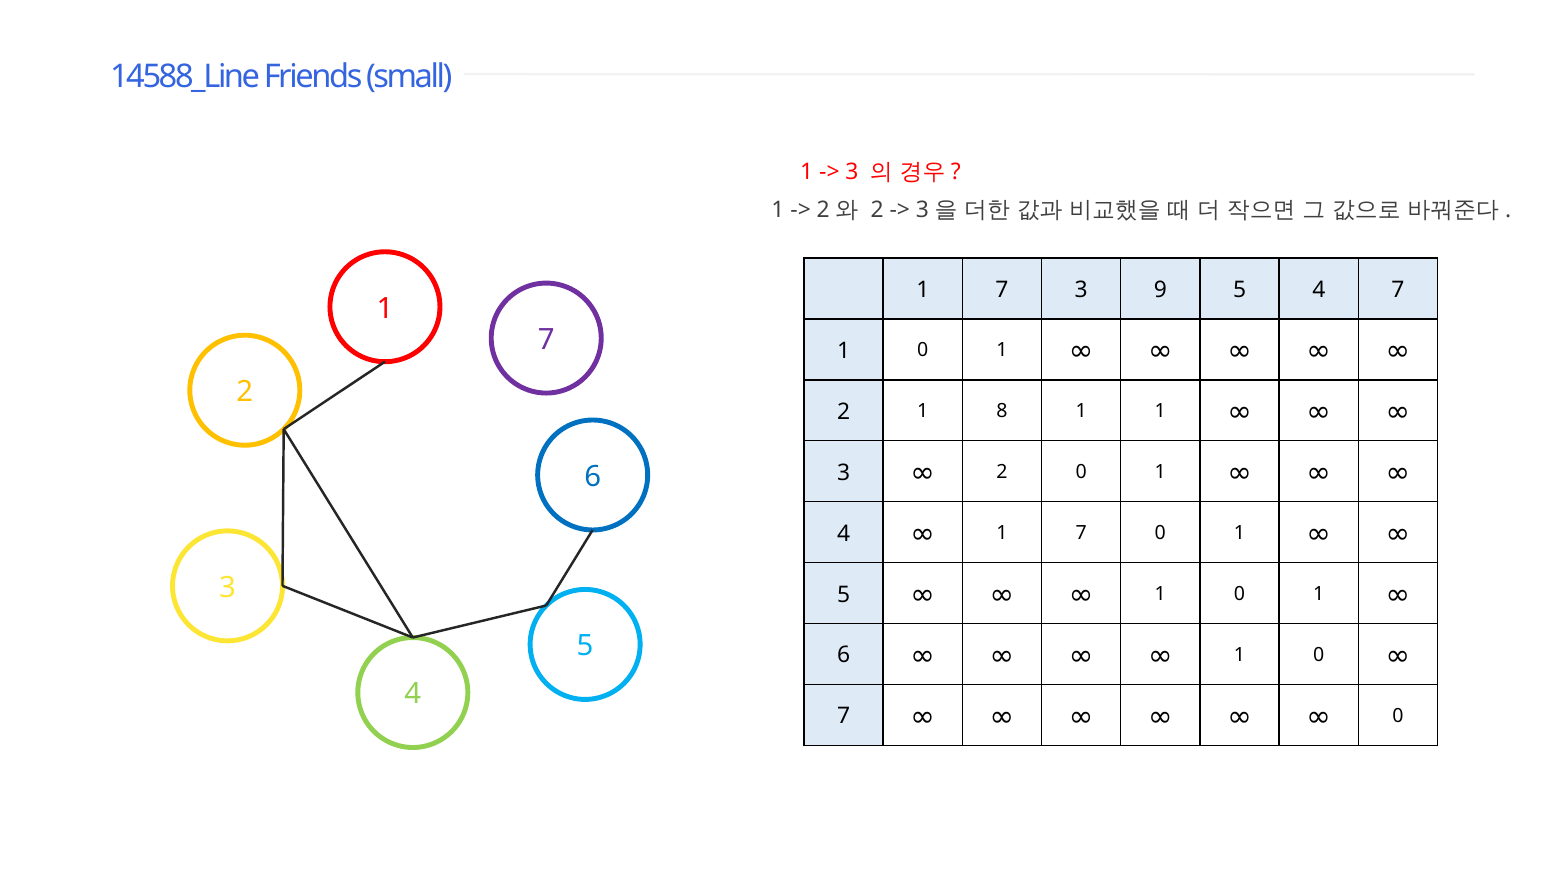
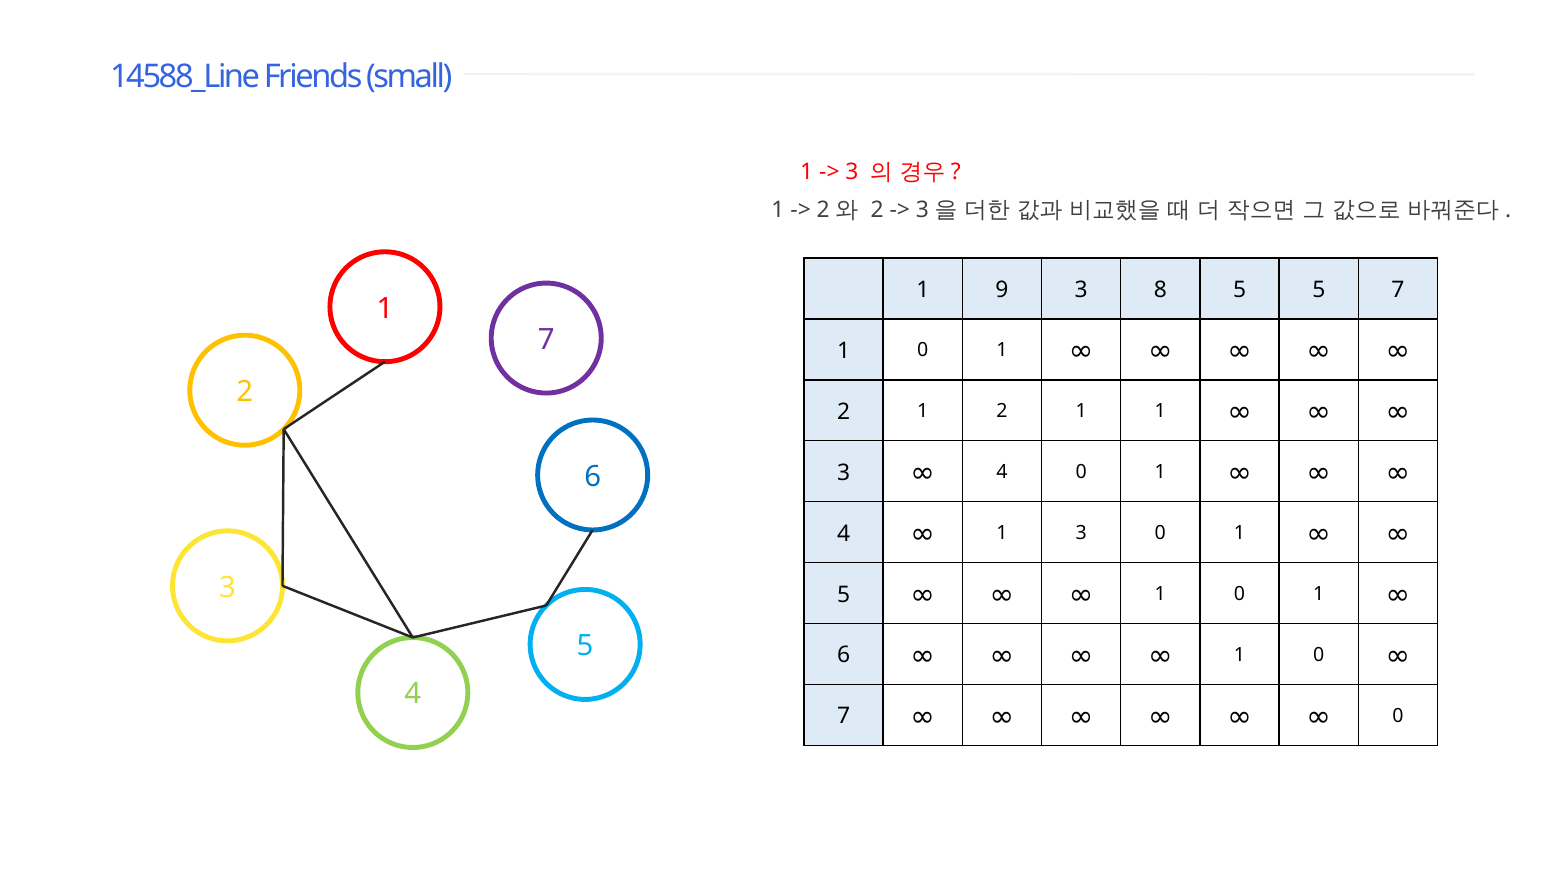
7 at (1002, 290): 7 -> 9
9: 9 -> 8
5 4: 4 -> 5
2 1 8: 8 -> 2
2 at (1002, 473): 2 -> 4
7 at (1081, 534): 7 -> 3
